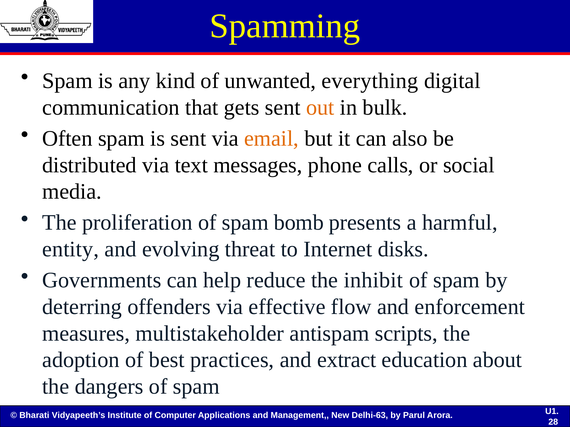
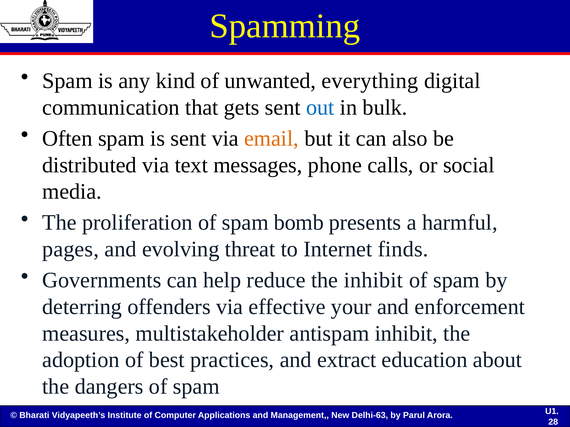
out colour: orange -> blue
entity: entity -> pages
disks: disks -> finds
flow: flow -> your
antispam scripts: scripts -> inhibit
